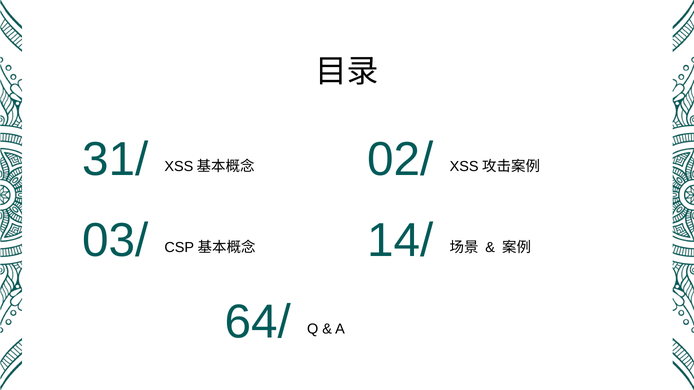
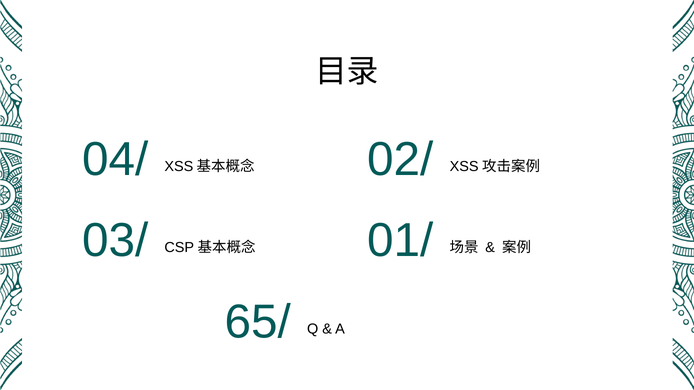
31/: 31/ -> 04/
14/: 14/ -> 01/
64/: 64/ -> 65/
